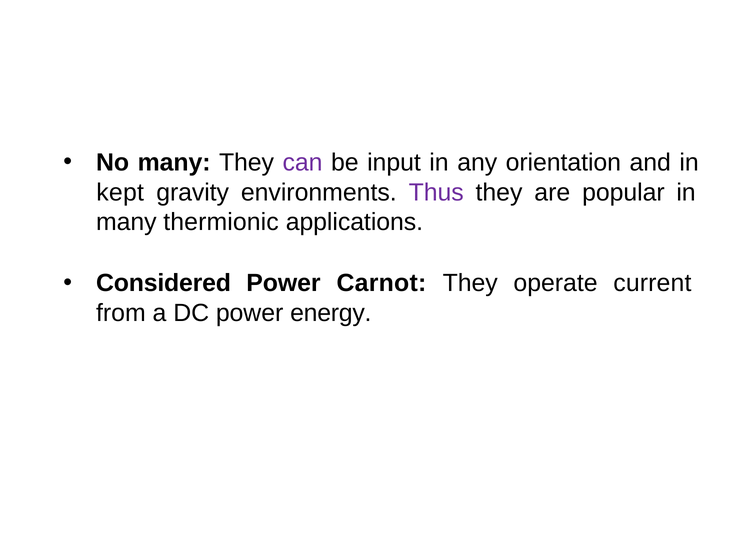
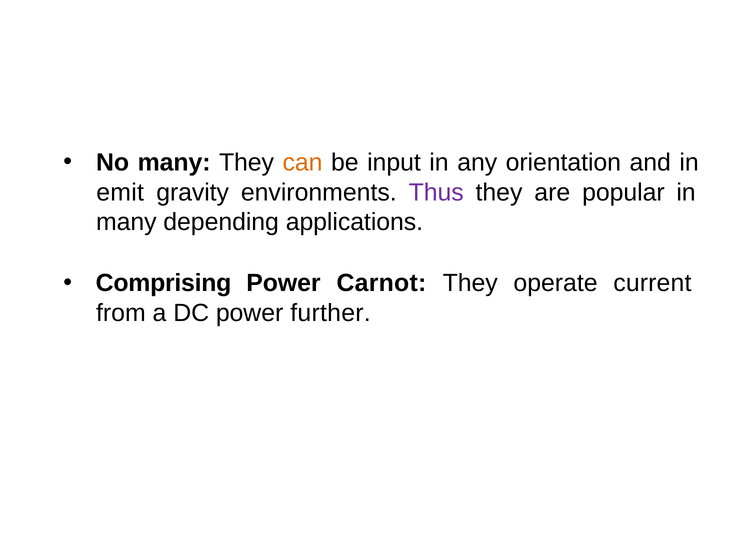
can colour: purple -> orange
kept: kept -> emit
thermionic: thermionic -> depending
Considered: Considered -> Comprising
energy: energy -> further
